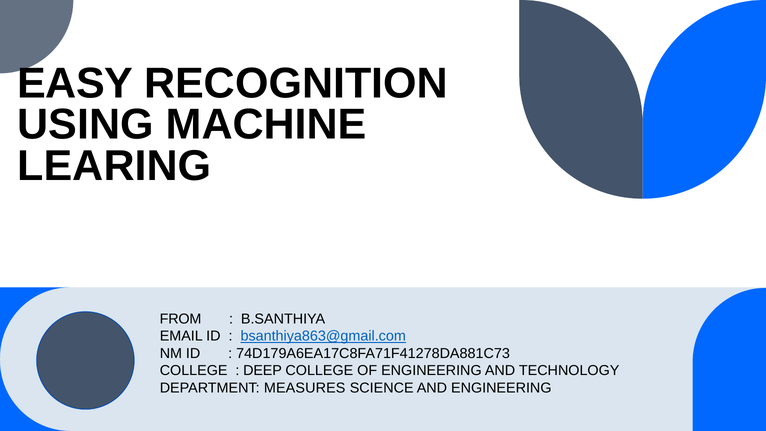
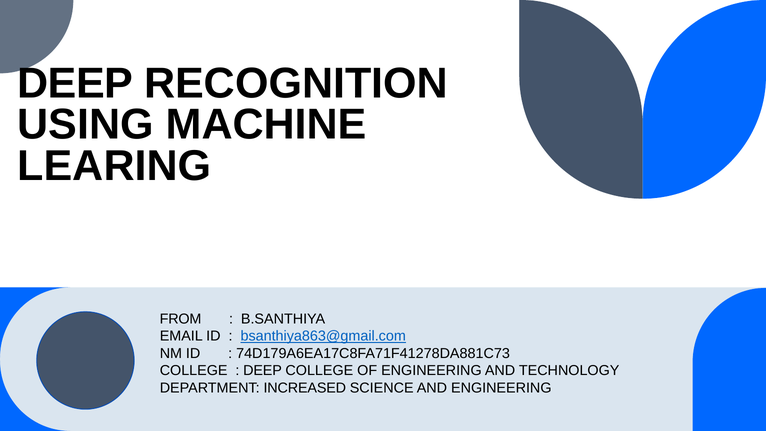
EASY at (75, 83): EASY -> DEEP
MEASURES: MEASURES -> INCREASED
